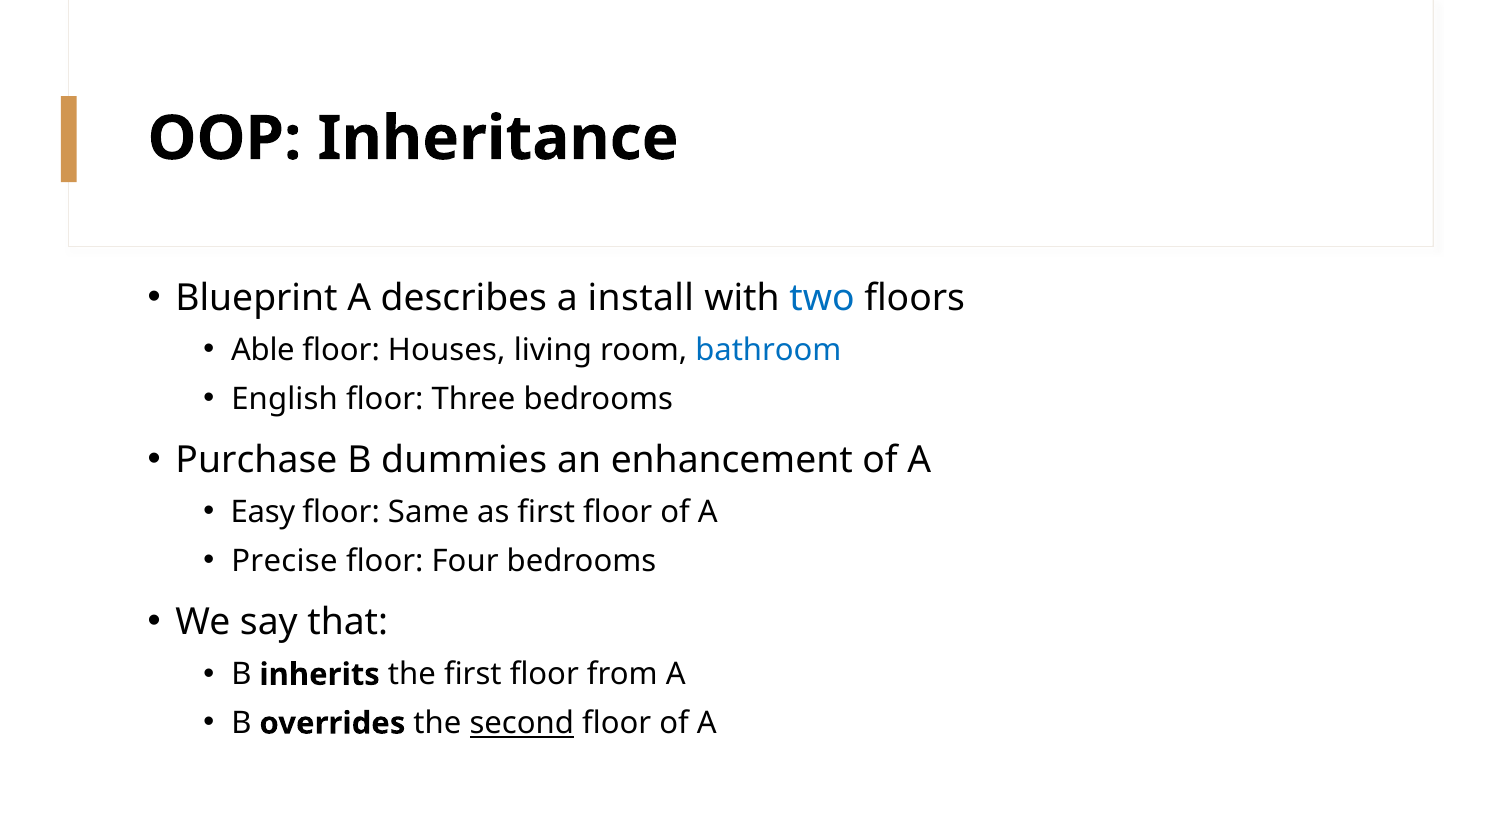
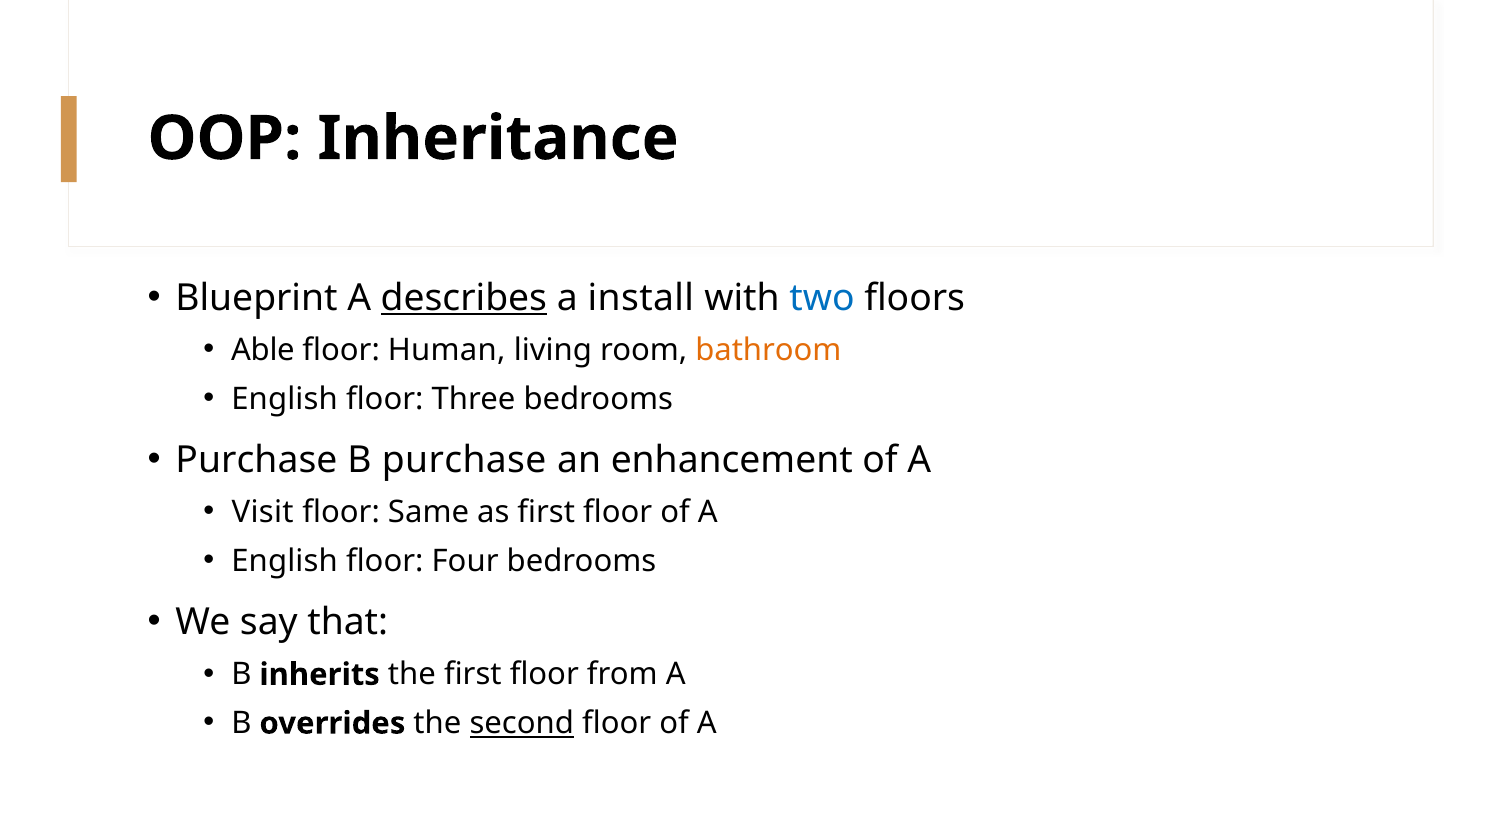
describes underline: none -> present
Houses: Houses -> Human
bathroom colour: blue -> orange
B dummies: dummies -> purchase
Easy: Easy -> Visit
Precise at (285, 561): Precise -> English
